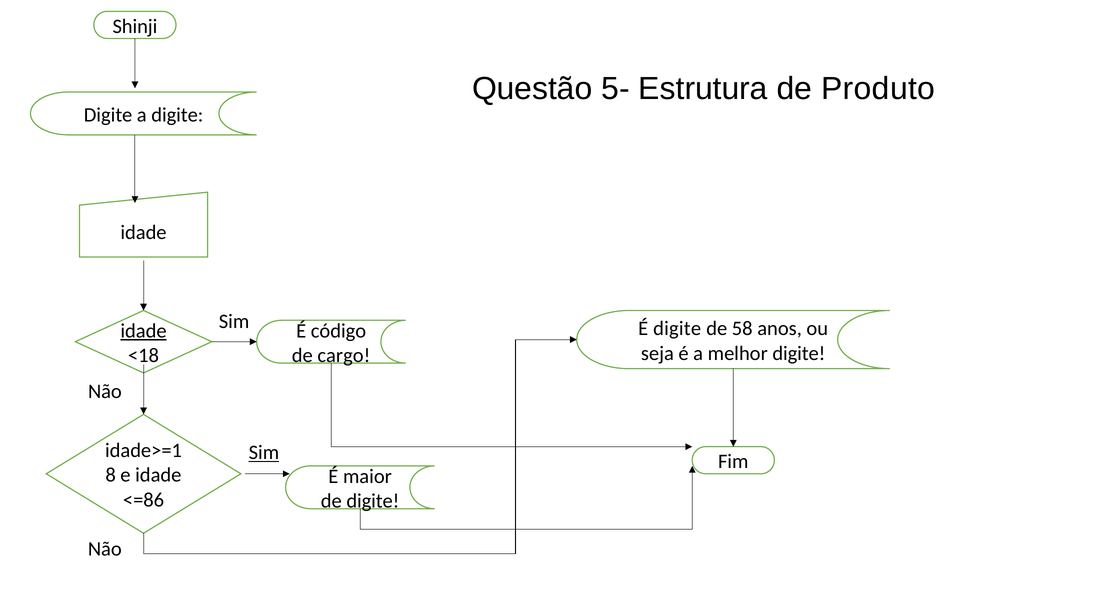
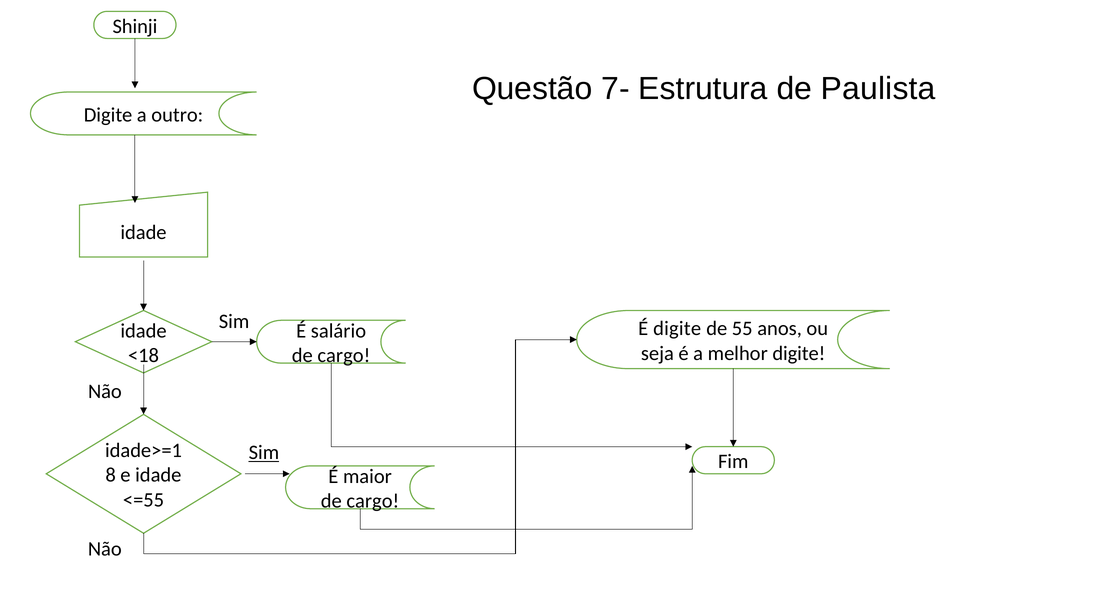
5-: 5- -> 7-
Produto: Produto -> Paulista
a digite: digite -> outro
58: 58 -> 55
idade at (143, 331) underline: present -> none
código: código -> salário
<=86: <=86 -> <=55
digite at (373, 501): digite -> cargo
